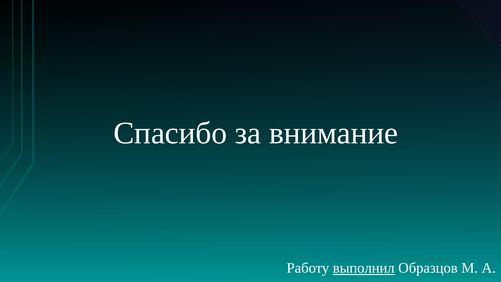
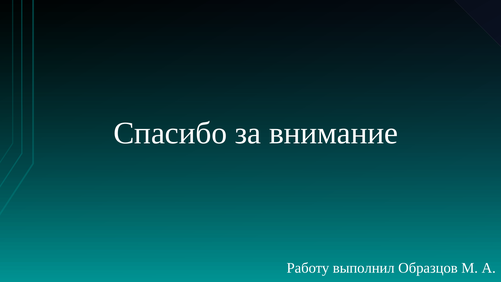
выполнил underline: present -> none
